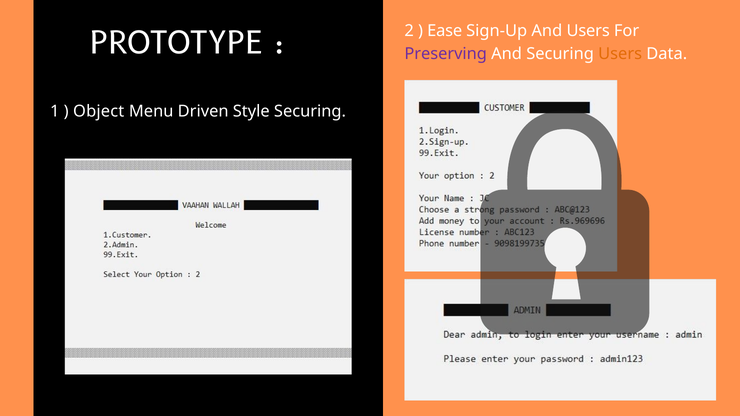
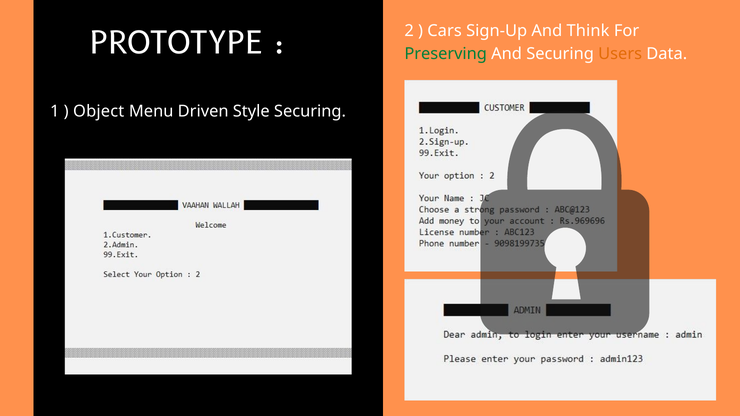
Ease: Ease -> Cars
And Users: Users -> Think
Preserving colour: purple -> green
